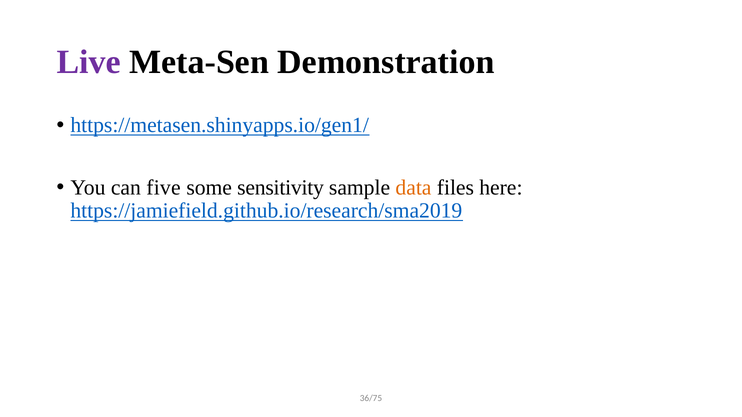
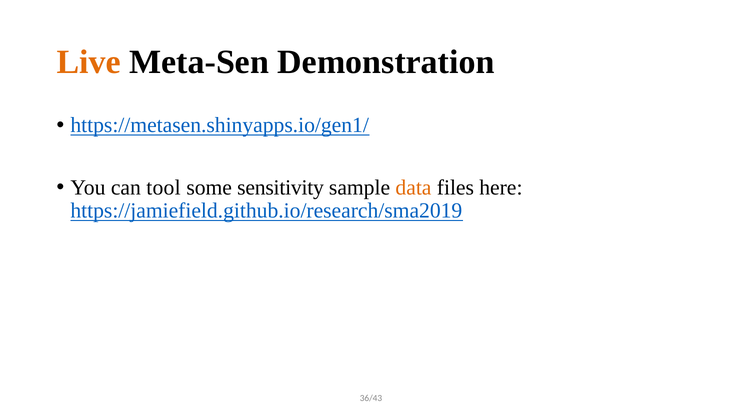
Live colour: purple -> orange
five: five -> tool
36/75: 36/75 -> 36/43
